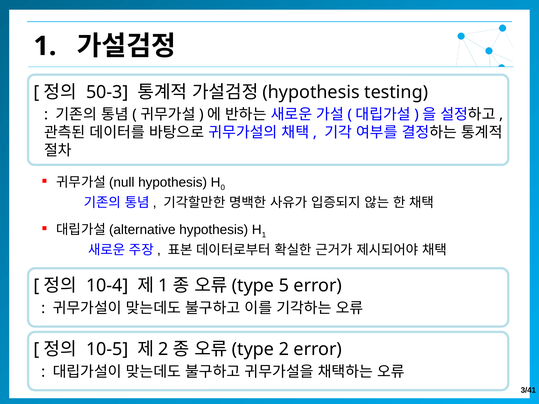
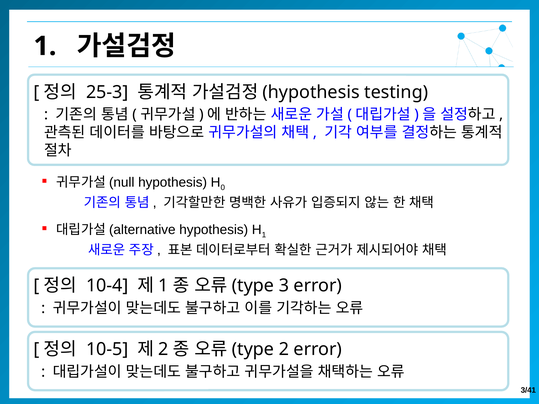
50-3: 50-3 -> 25-3
5: 5 -> 3
